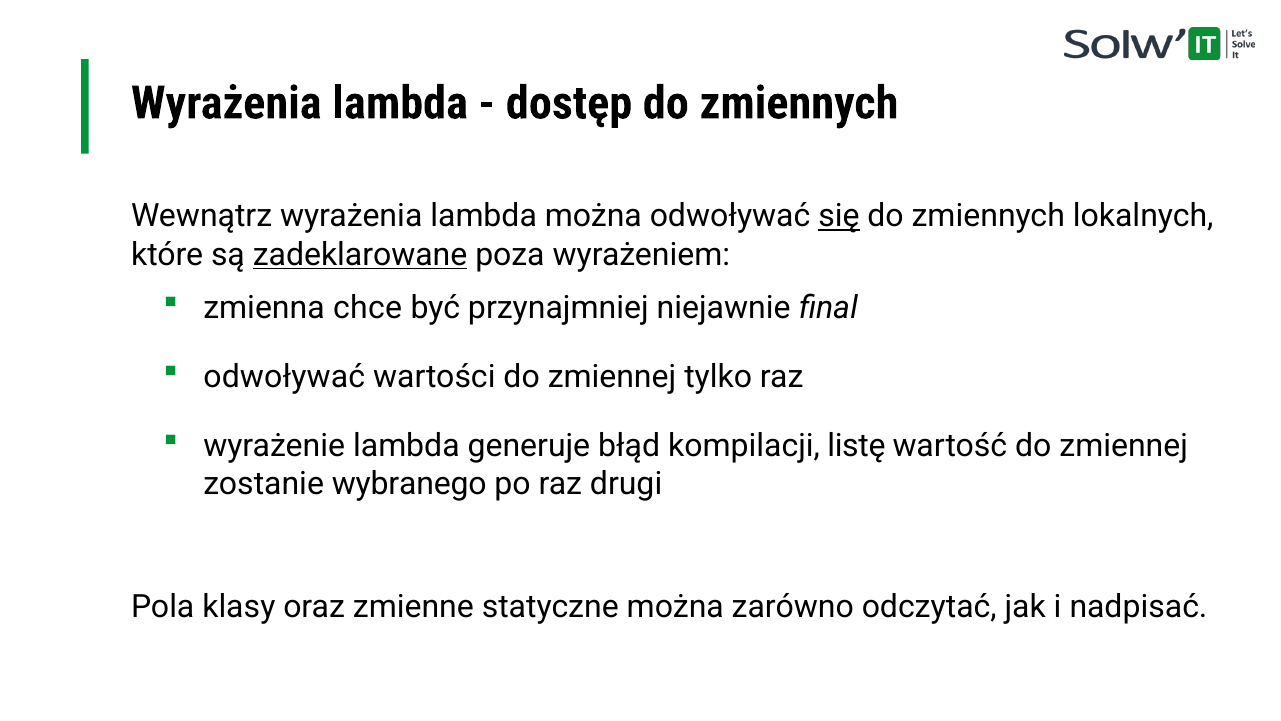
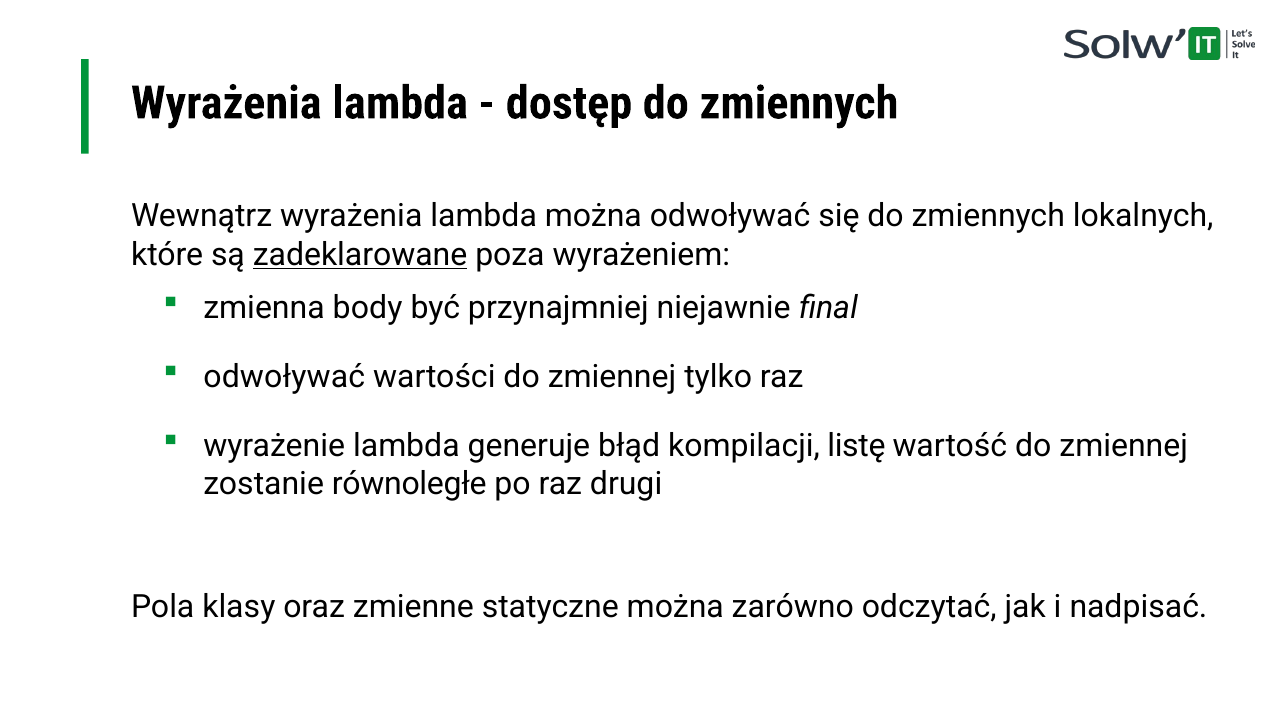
się underline: present -> none
chce: chce -> body
wybranego: wybranego -> równoległe
